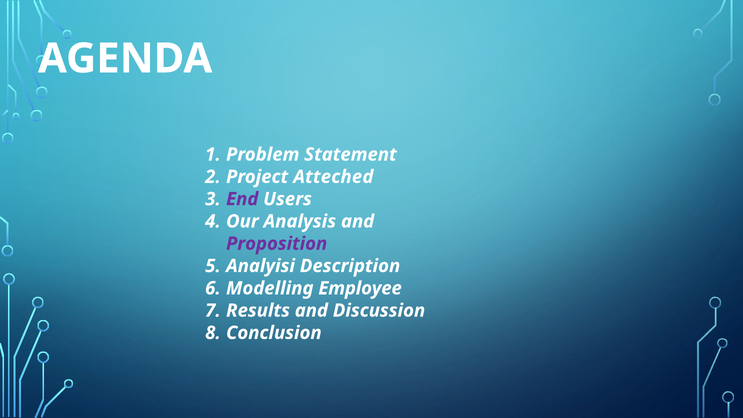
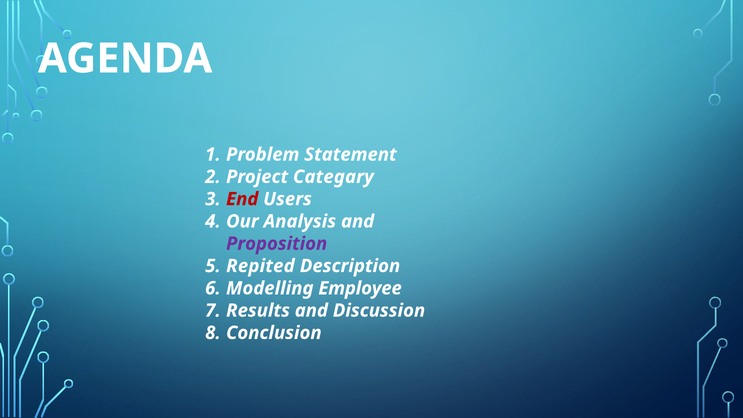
Atteched: Atteched -> Categary
End colour: purple -> red
Analyisi: Analyisi -> Repited
